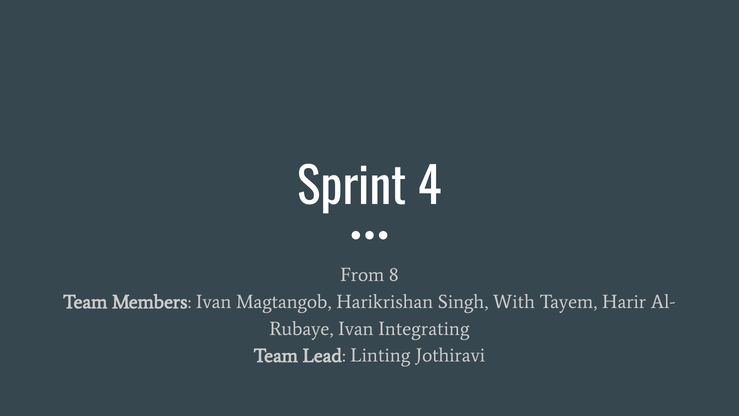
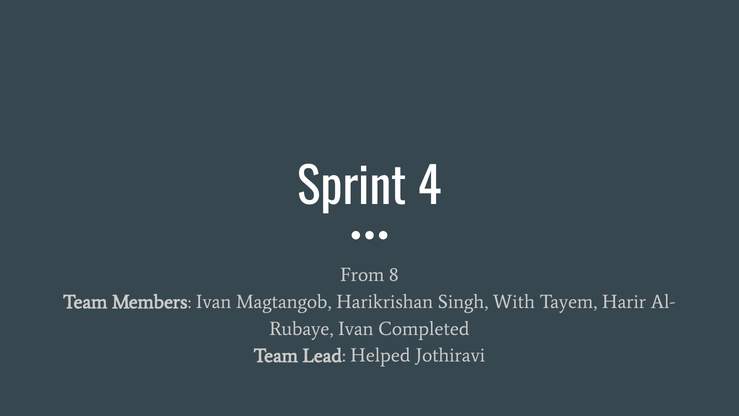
Integrating: Integrating -> Completed
Linting: Linting -> Helped
